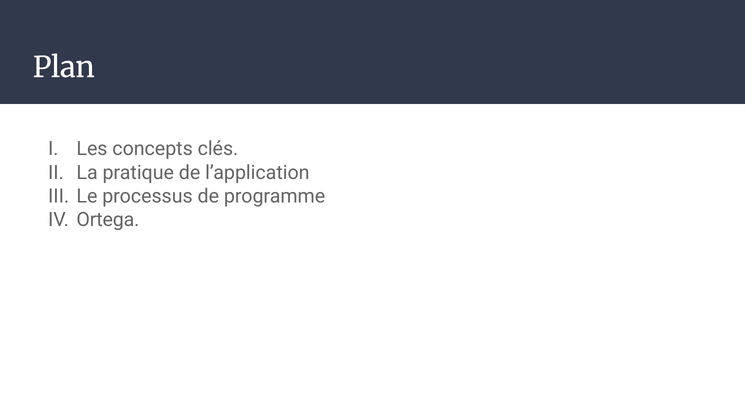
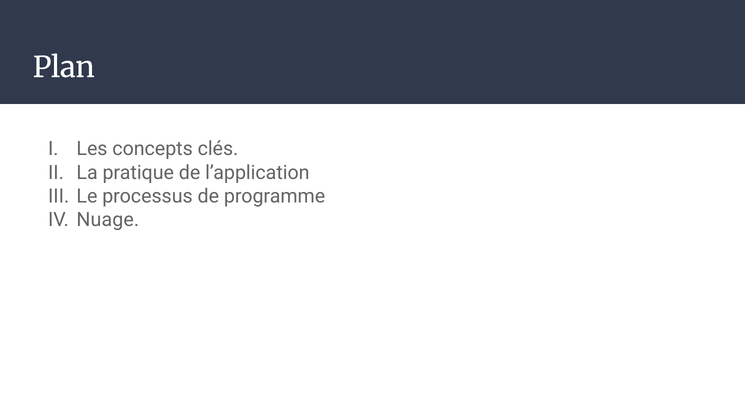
Ortega: Ortega -> Nuage
